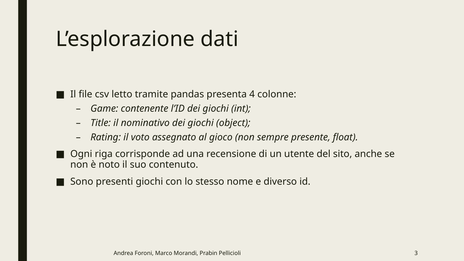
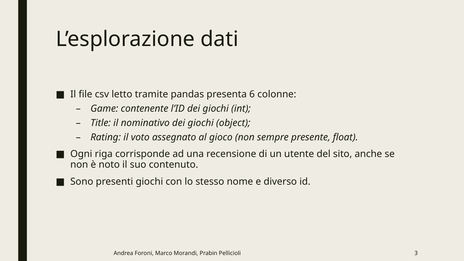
4: 4 -> 6
